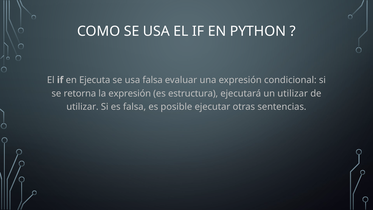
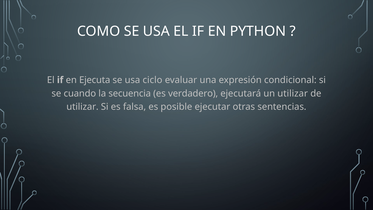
usa falsa: falsa -> ciclo
retorna: retorna -> cuando
la expresión: expresión -> secuencia
estructura: estructura -> verdadero
